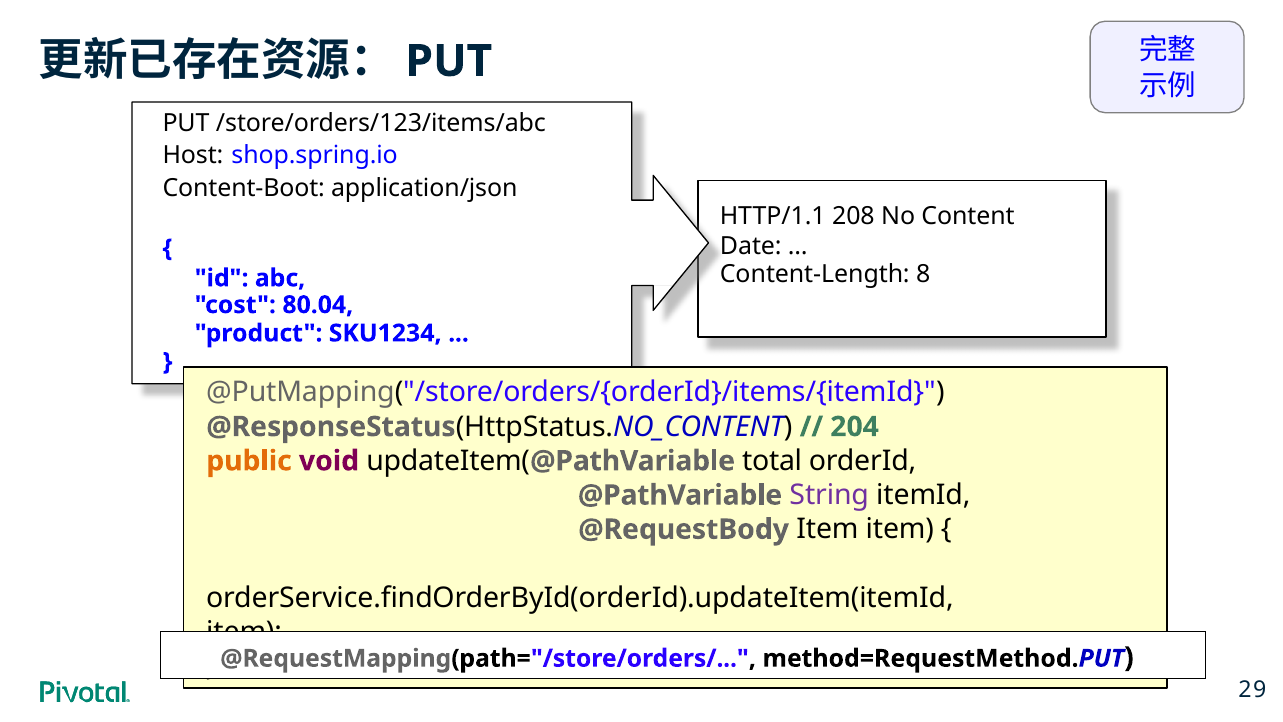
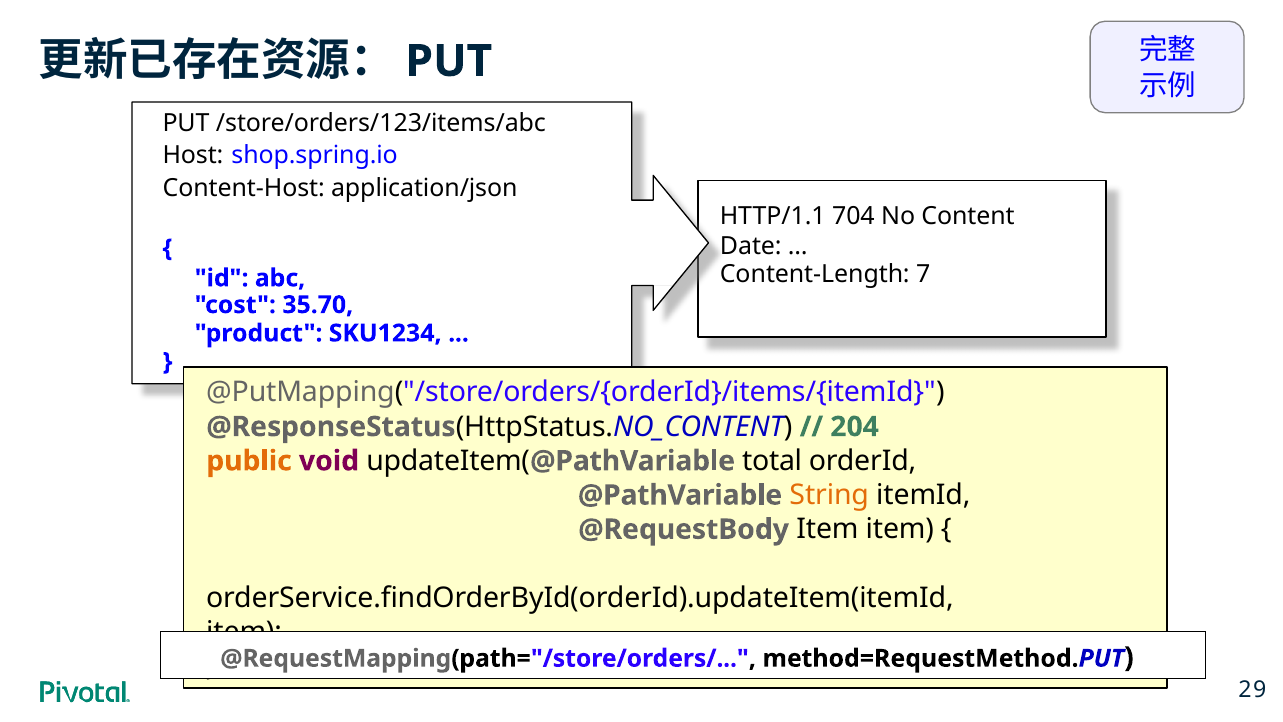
Content-Boot: Content-Boot -> Content-Host
208: 208 -> 704
8: 8 -> 7
80.04: 80.04 -> 35.70
String colour: purple -> orange
